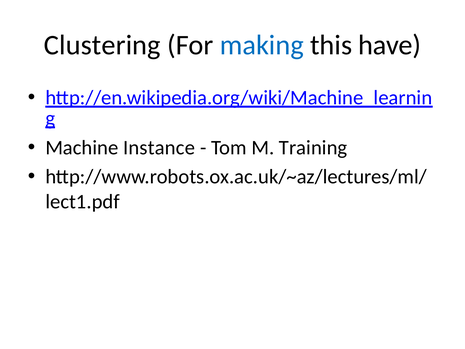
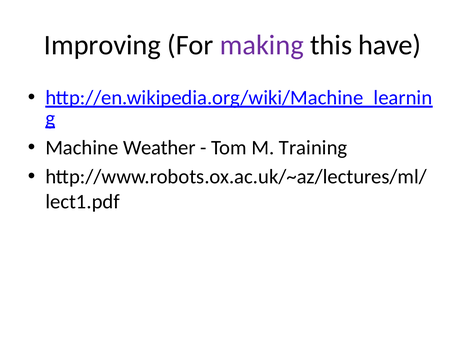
Clustering: Clustering -> Improving
making colour: blue -> purple
Instance: Instance -> Weather
